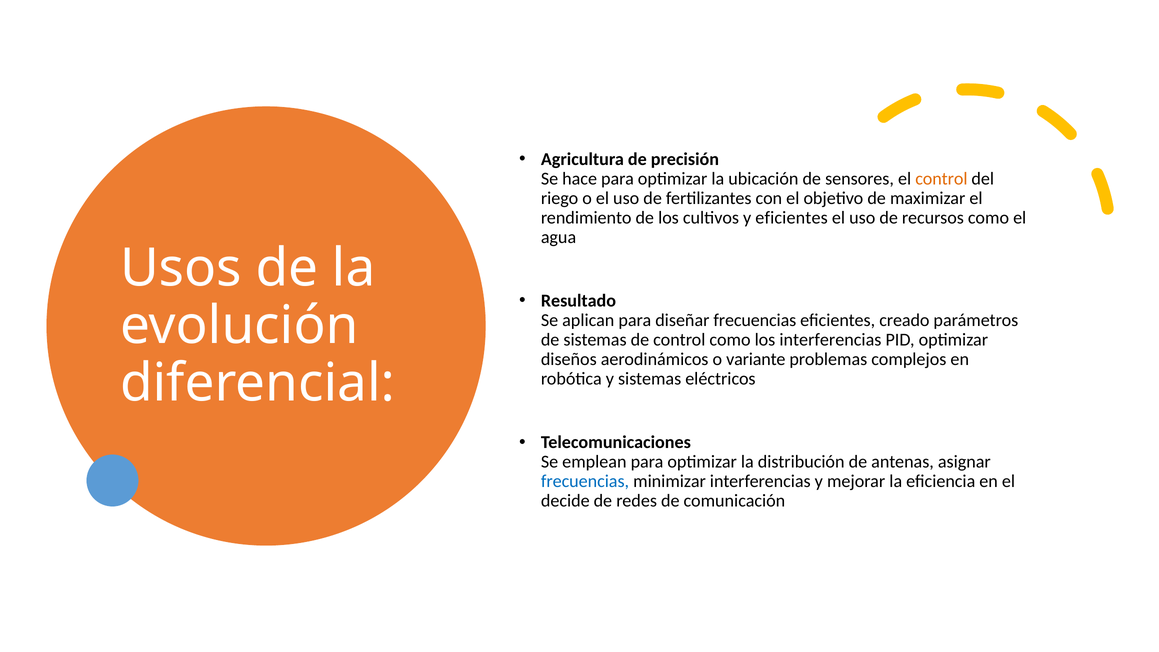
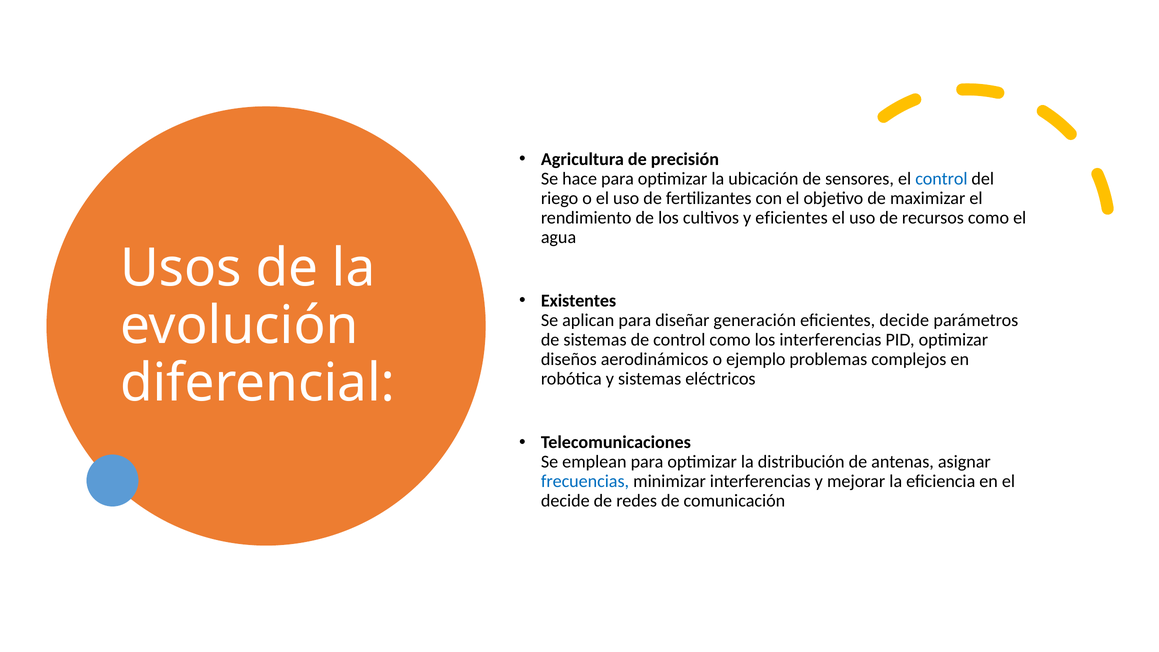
control at (941, 179) colour: orange -> blue
Resultado: Resultado -> Existentes
diseñar frecuencias: frecuencias -> generación
eficientes creado: creado -> decide
variante: variante -> ejemplo
